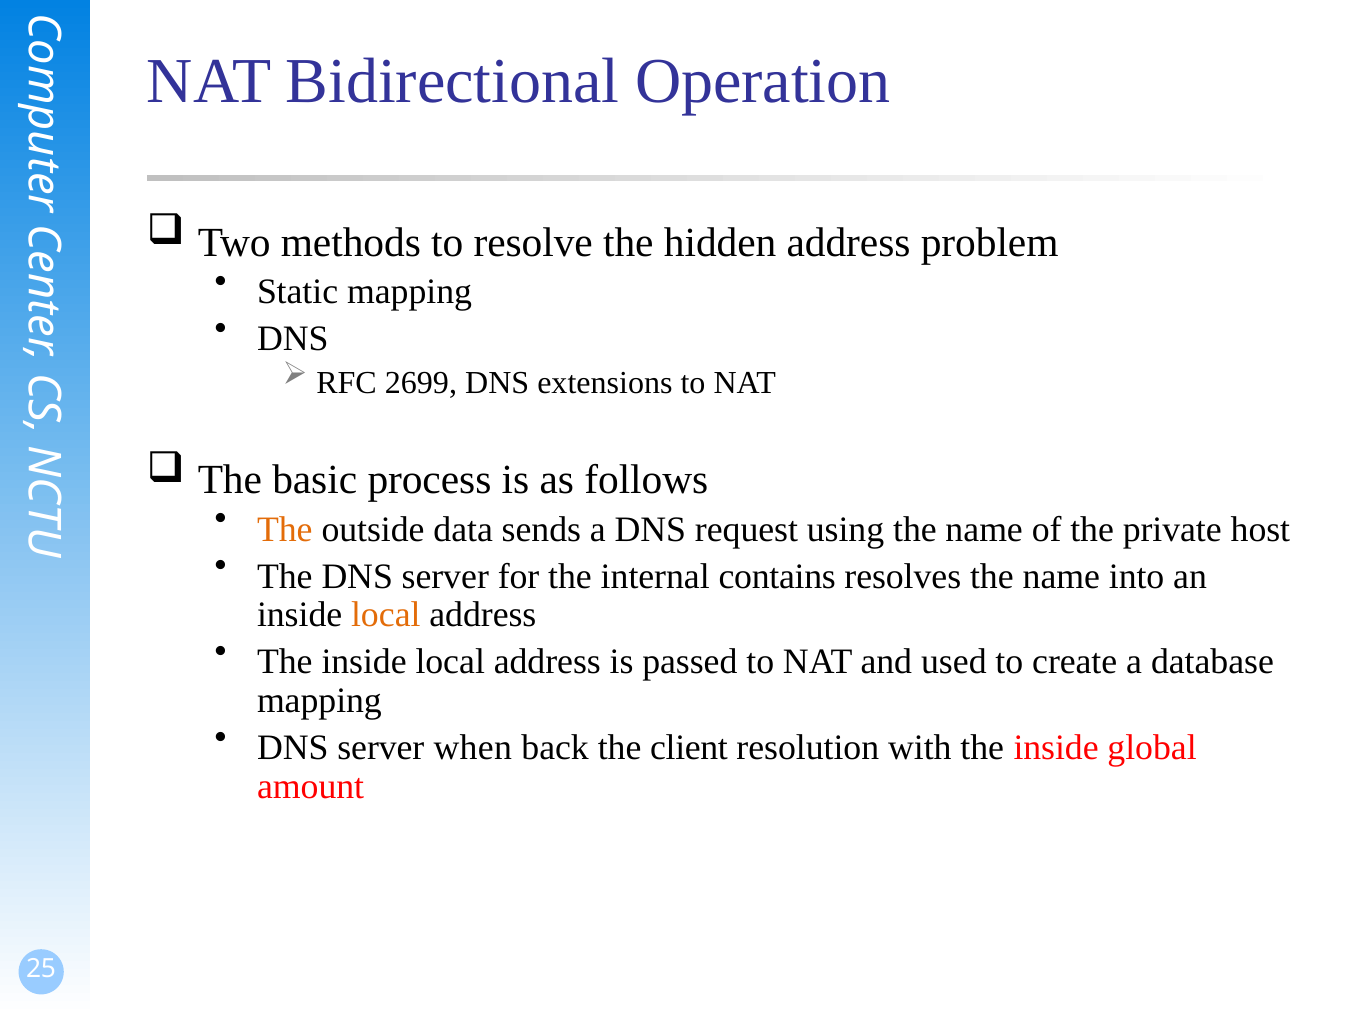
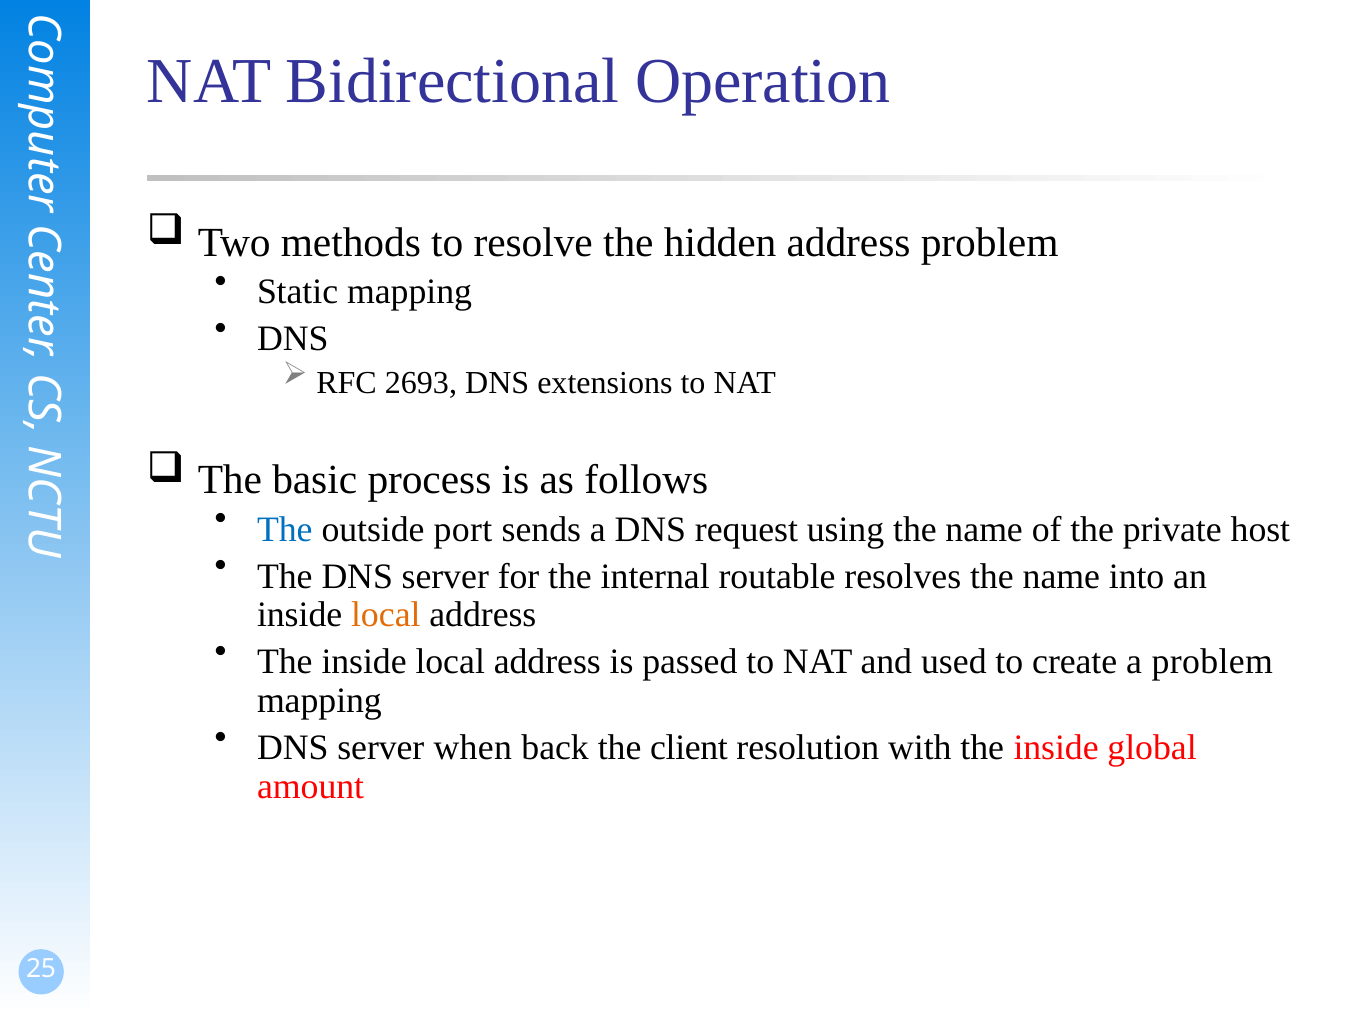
2699: 2699 -> 2693
The at (285, 529) colour: orange -> blue
data: data -> port
contains: contains -> routable
a database: database -> problem
